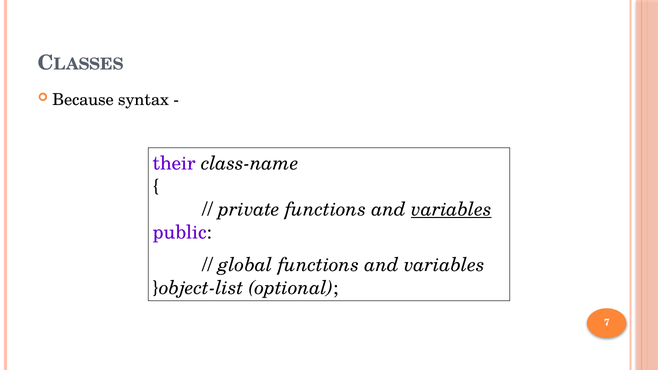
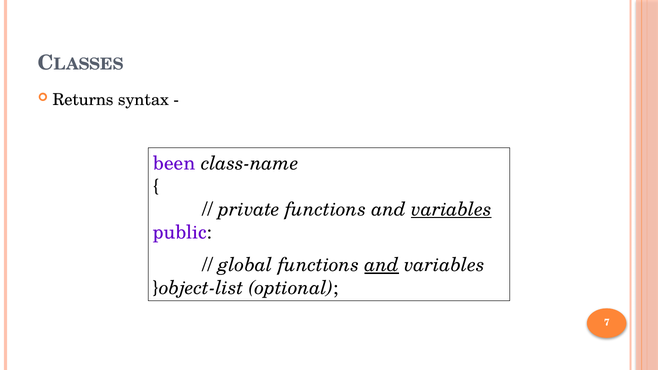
Because: Because -> Returns
their: their -> been
and at (382, 265) underline: none -> present
